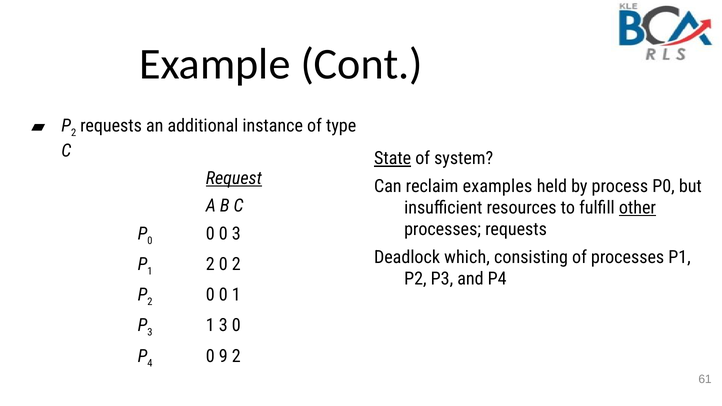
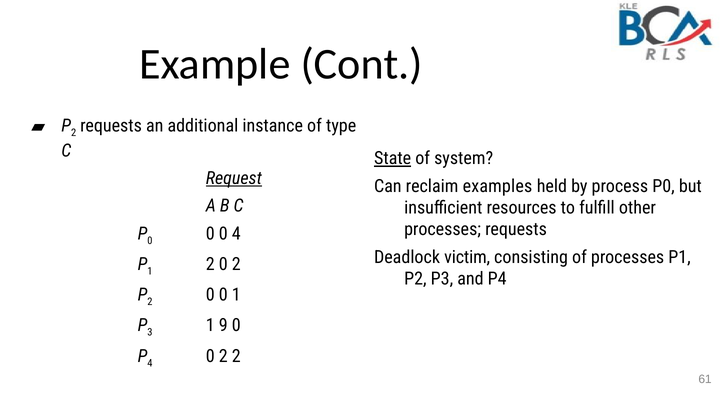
other underline: present -> none
0 3: 3 -> 4
which: which -> victim
1 3: 3 -> 9
9 at (223, 356): 9 -> 2
